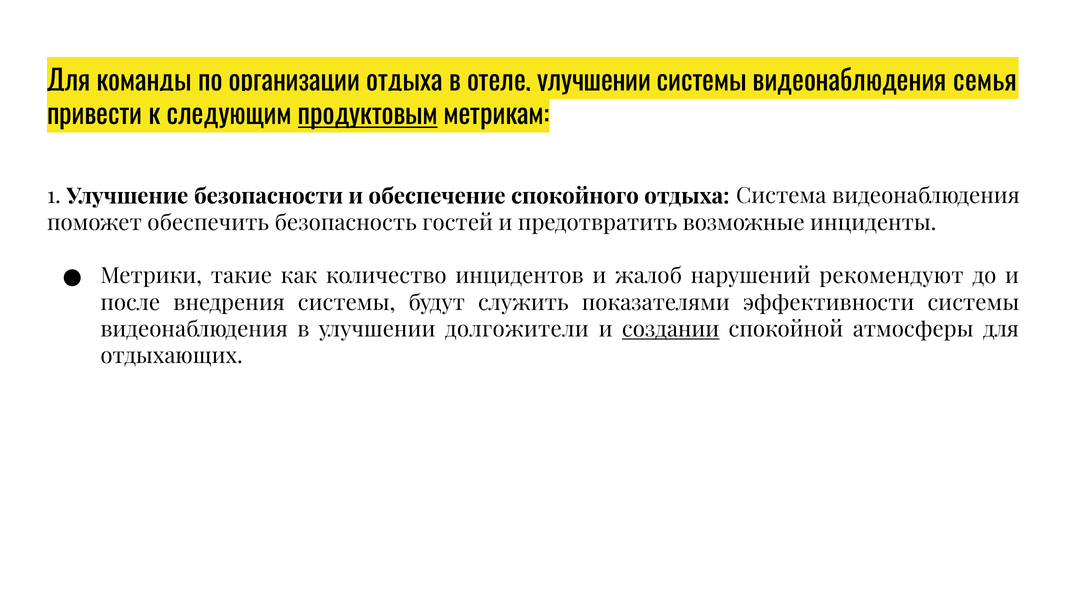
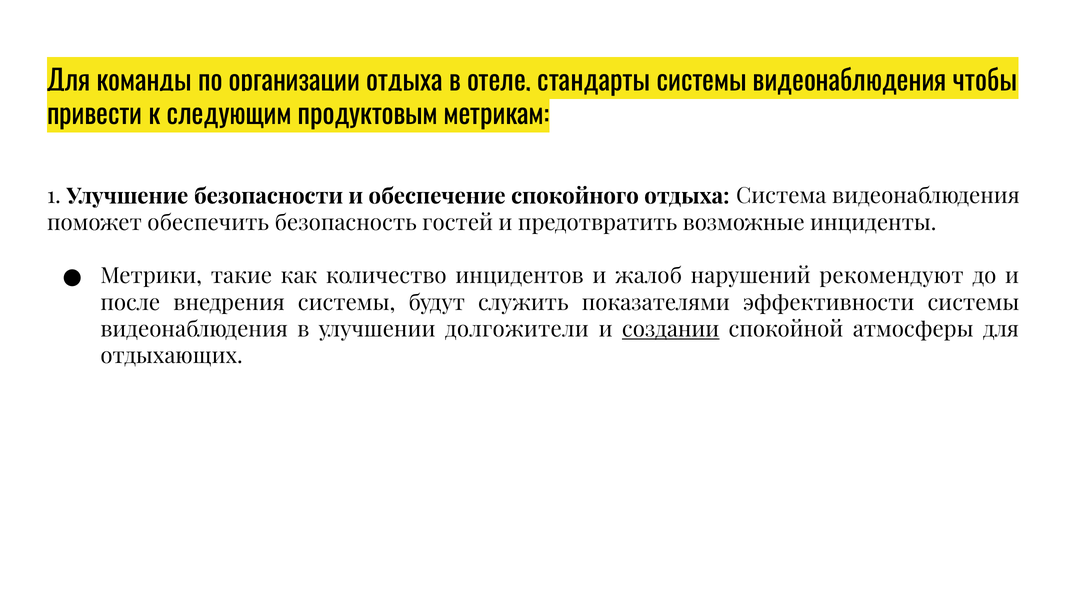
улучшении at (594, 81): улучшении -> стандарты
семья: семья -> чтобы
продуктовым underline: present -> none
